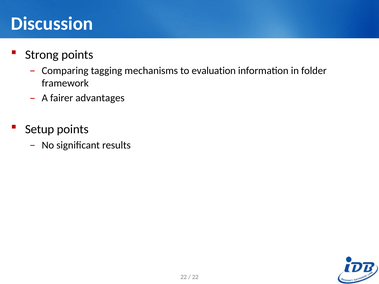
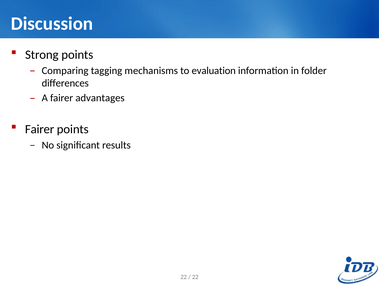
framework: framework -> differences
Setup at (40, 129): Setup -> Fairer
